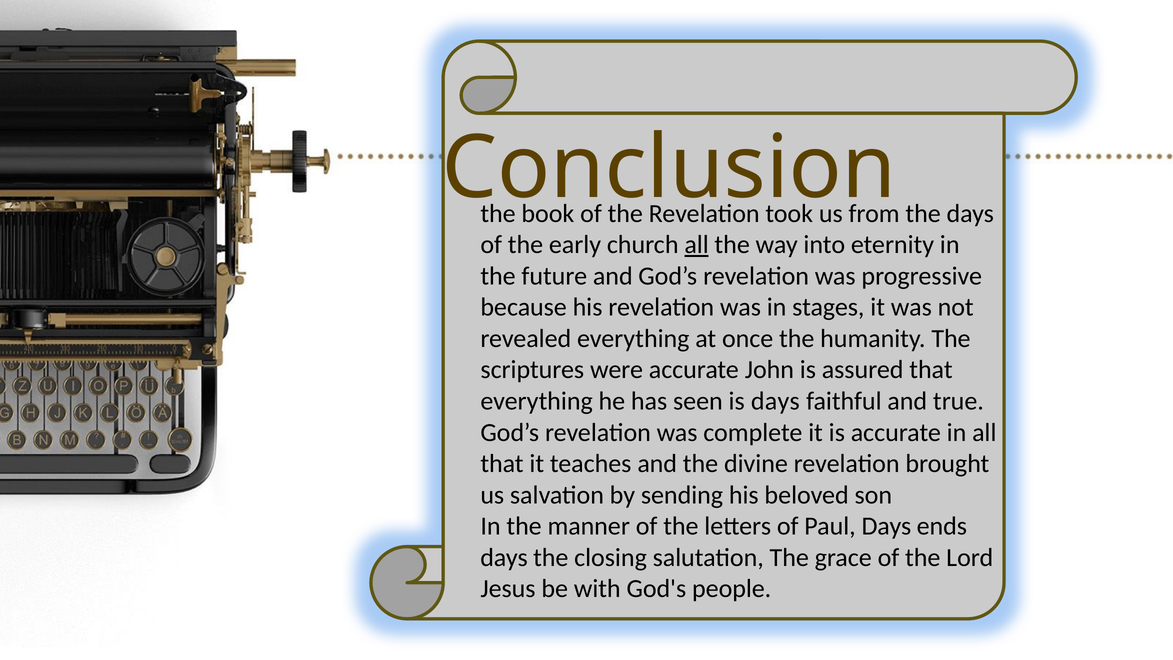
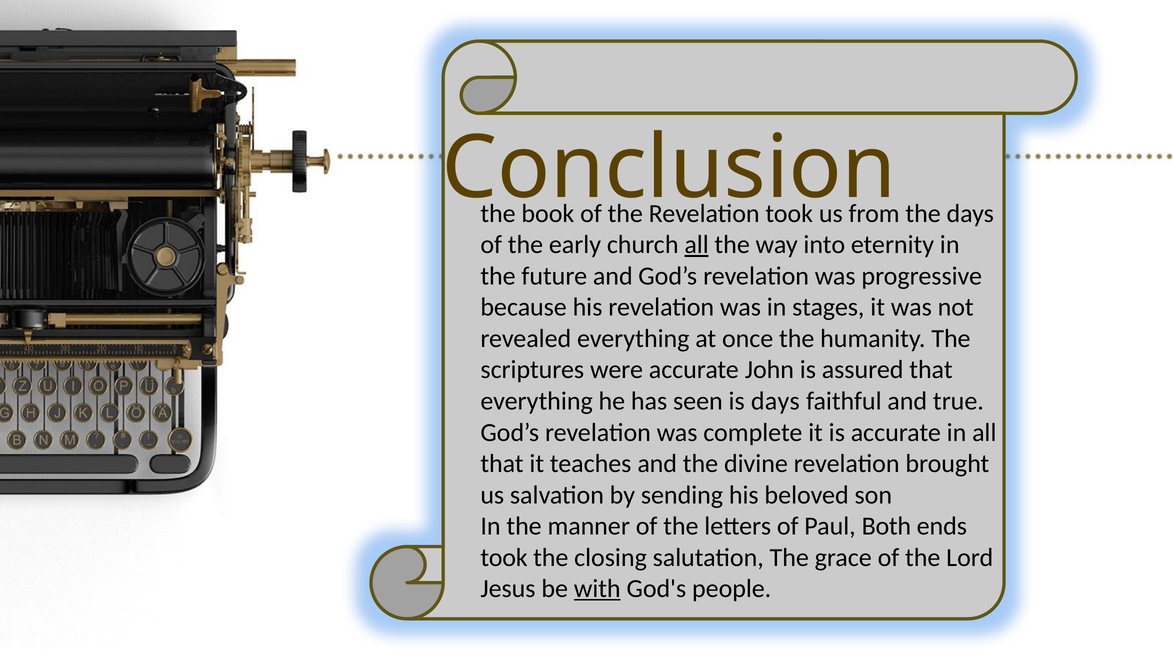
Paul Days: Days -> Both
days at (504, 557): days -> took
with underline: none -> present
